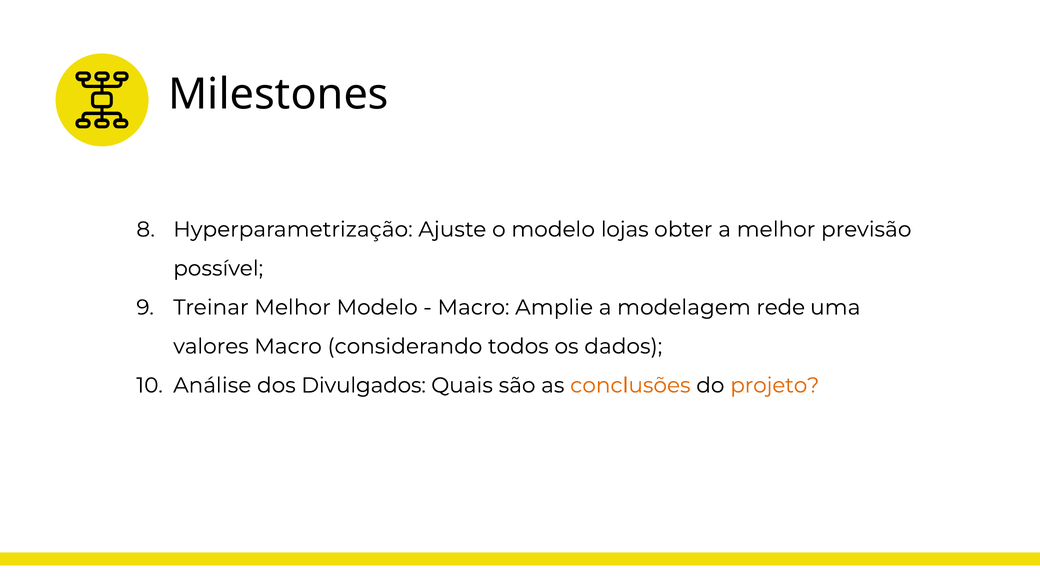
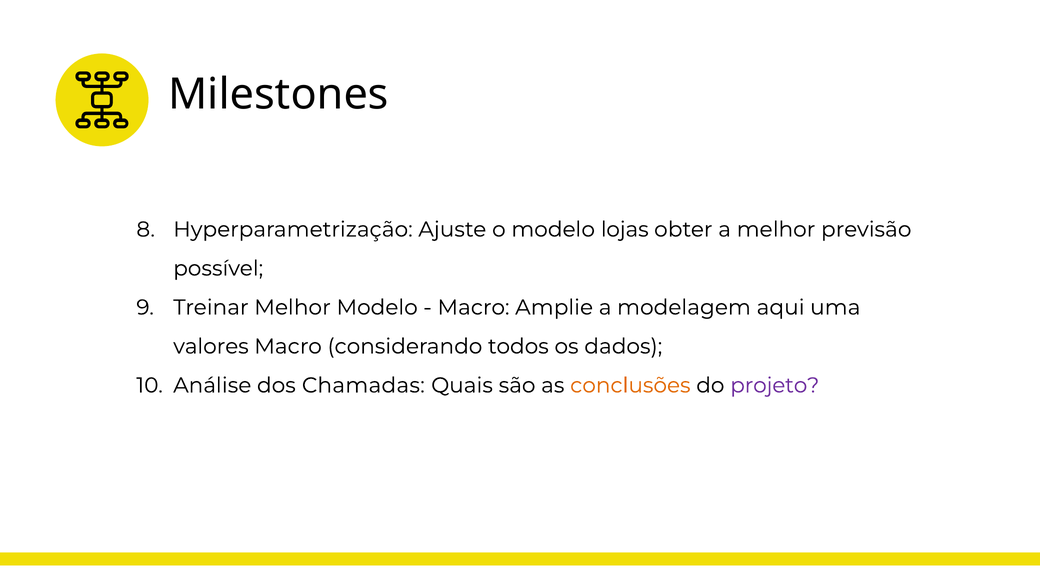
rede: rede -> aqui
Divulgados: Divulgados -> Chamadas
projeto colour: orange -> purple
